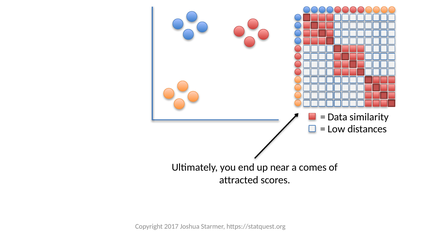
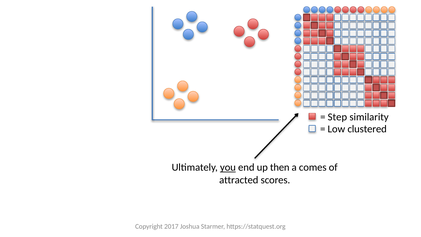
Data: Data -> Step
distances: distances -> clustered
you underline: none -> present
near: near -> then
